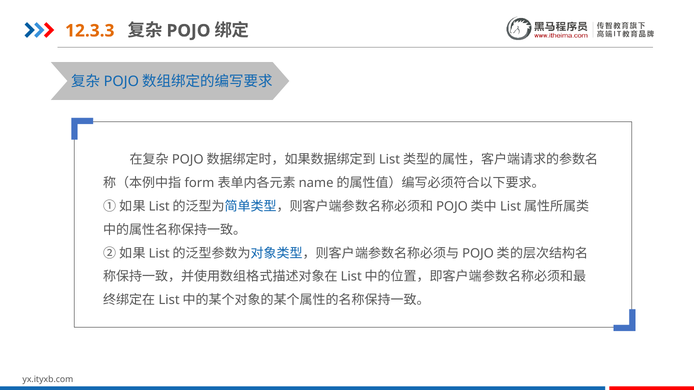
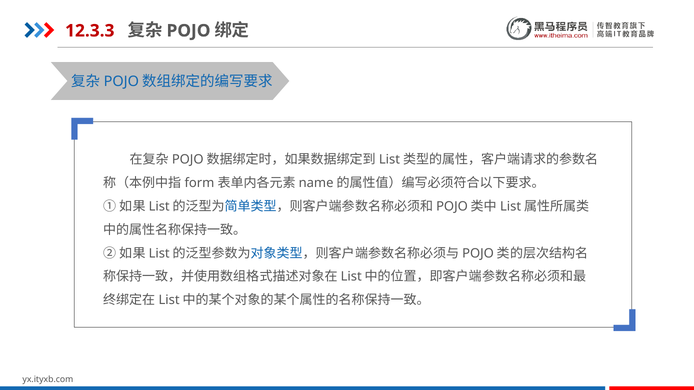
12.3.3 colour: orange -> red
